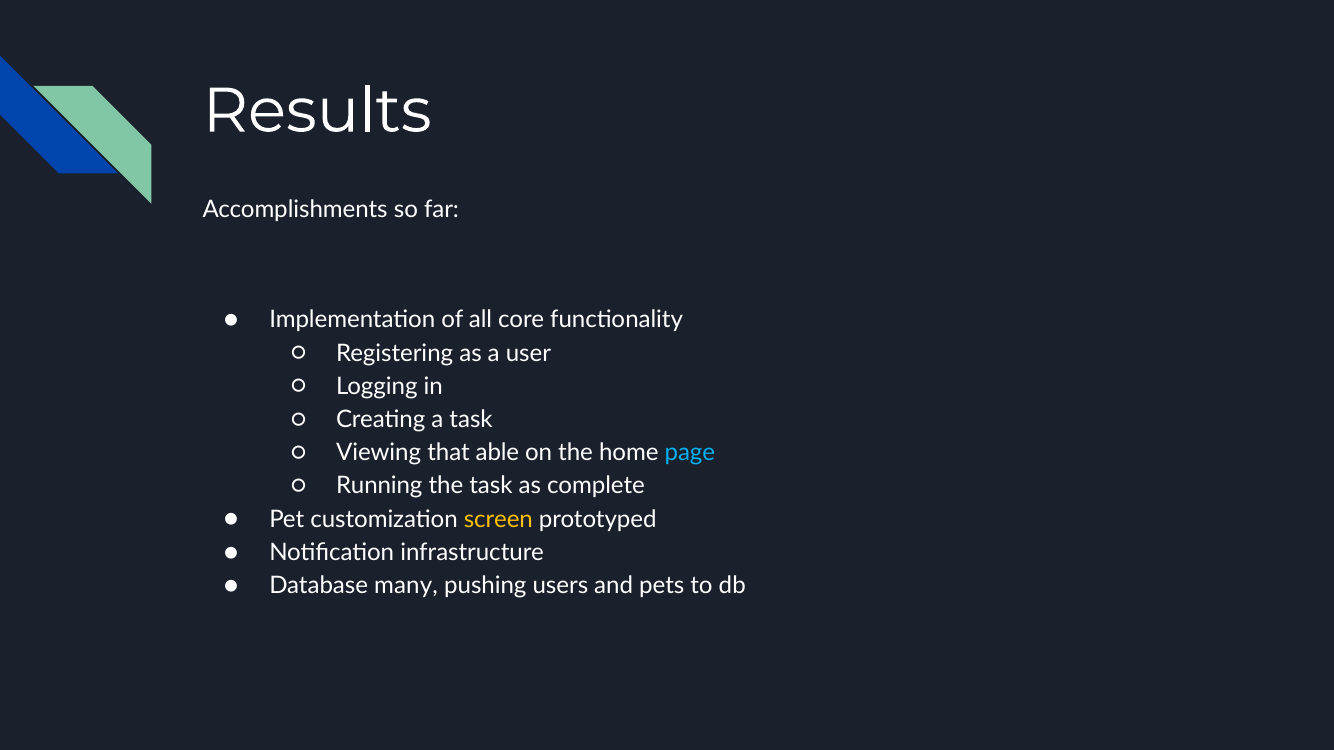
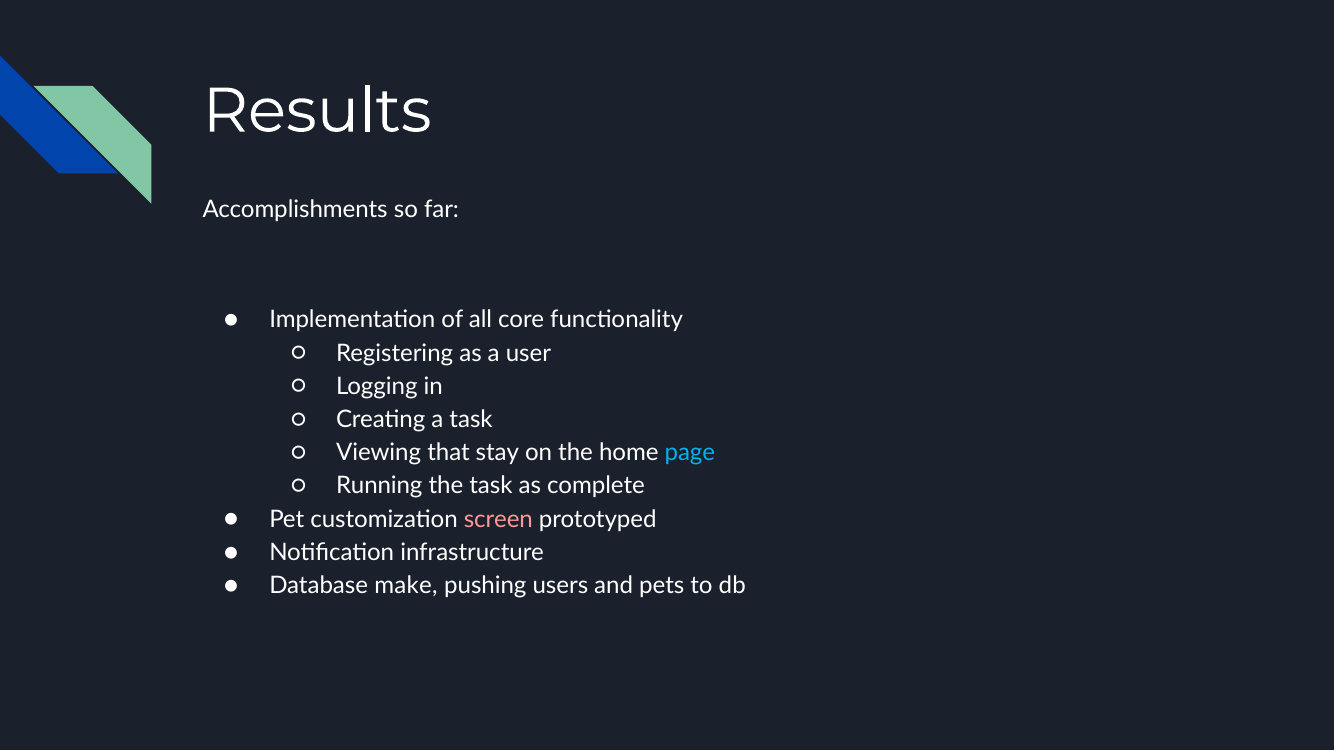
able: able -> stay
screen colour: yellow -> pink
many: many -> make
